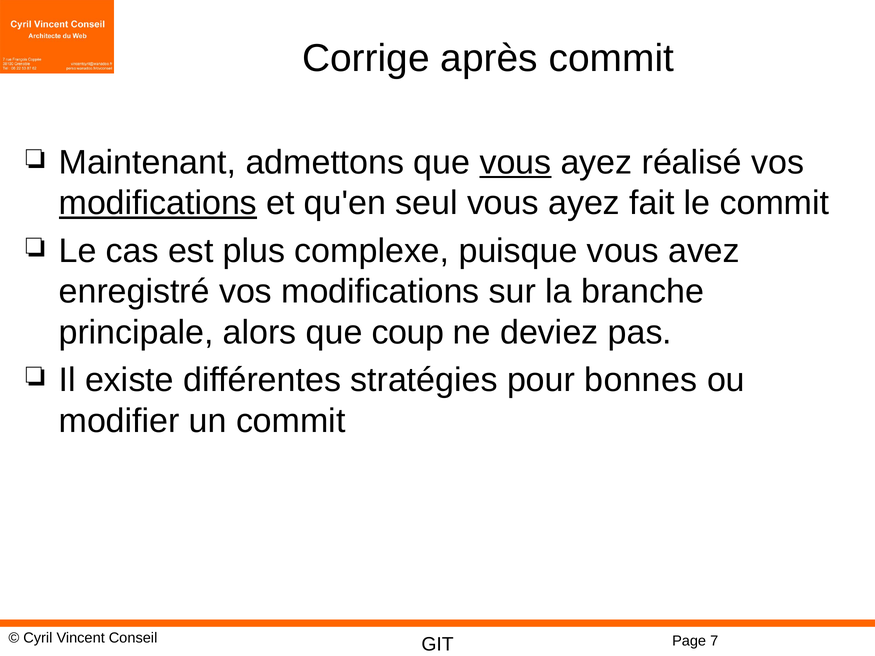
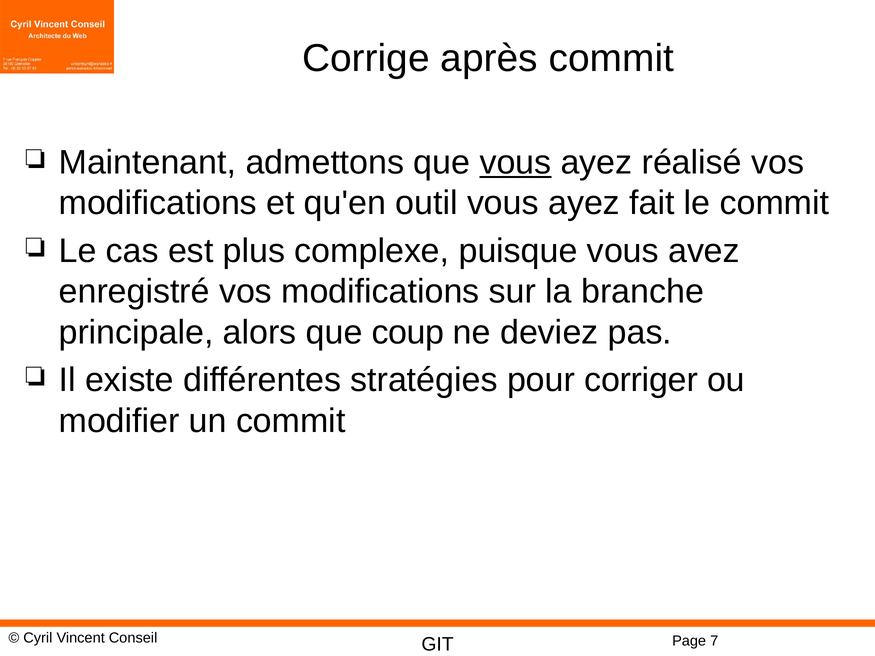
modifications at (158, 203) underline: present -> none
seul: seul -> outil
bonnes: bonnes -> corriger
